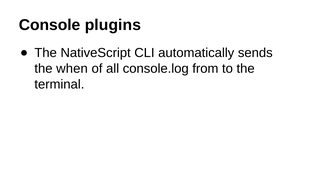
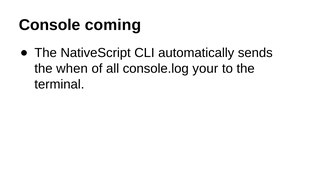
plugins: plugins -> coming
from: from -> your
